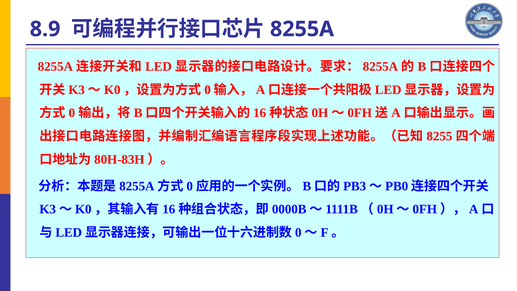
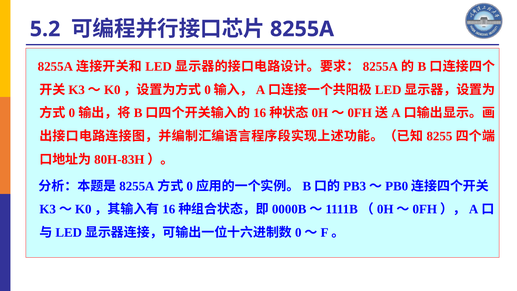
8.9: 8.9 -> 5.2
